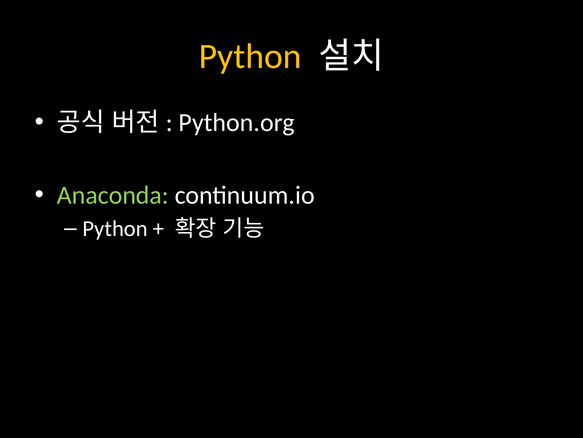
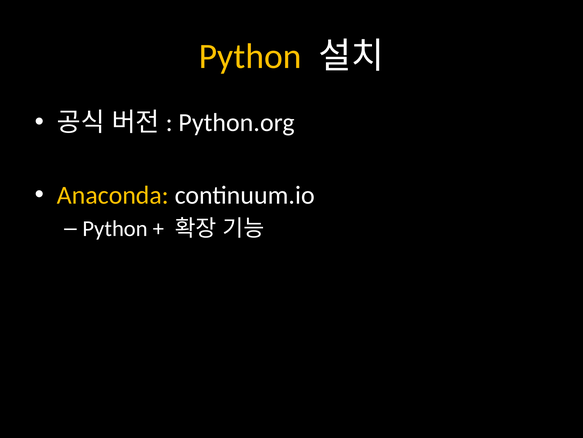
Anaconda colour: light green -> yellow
